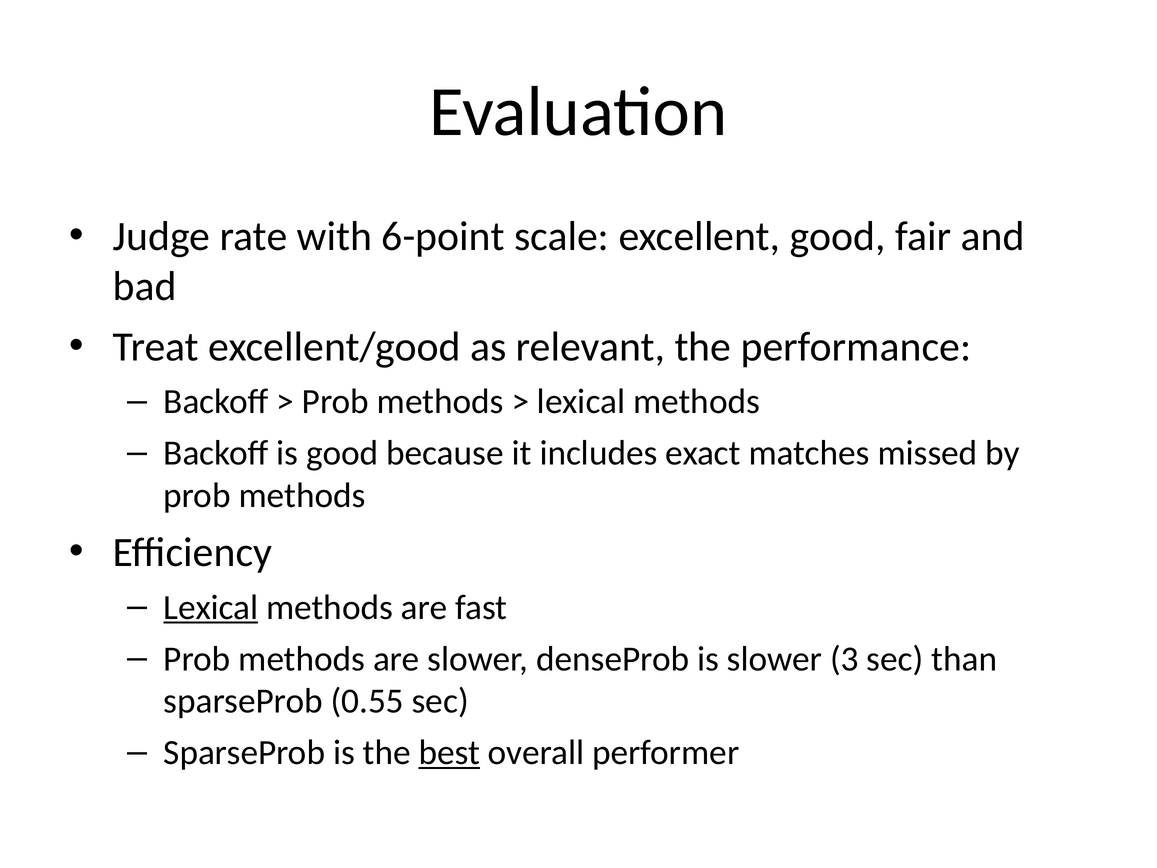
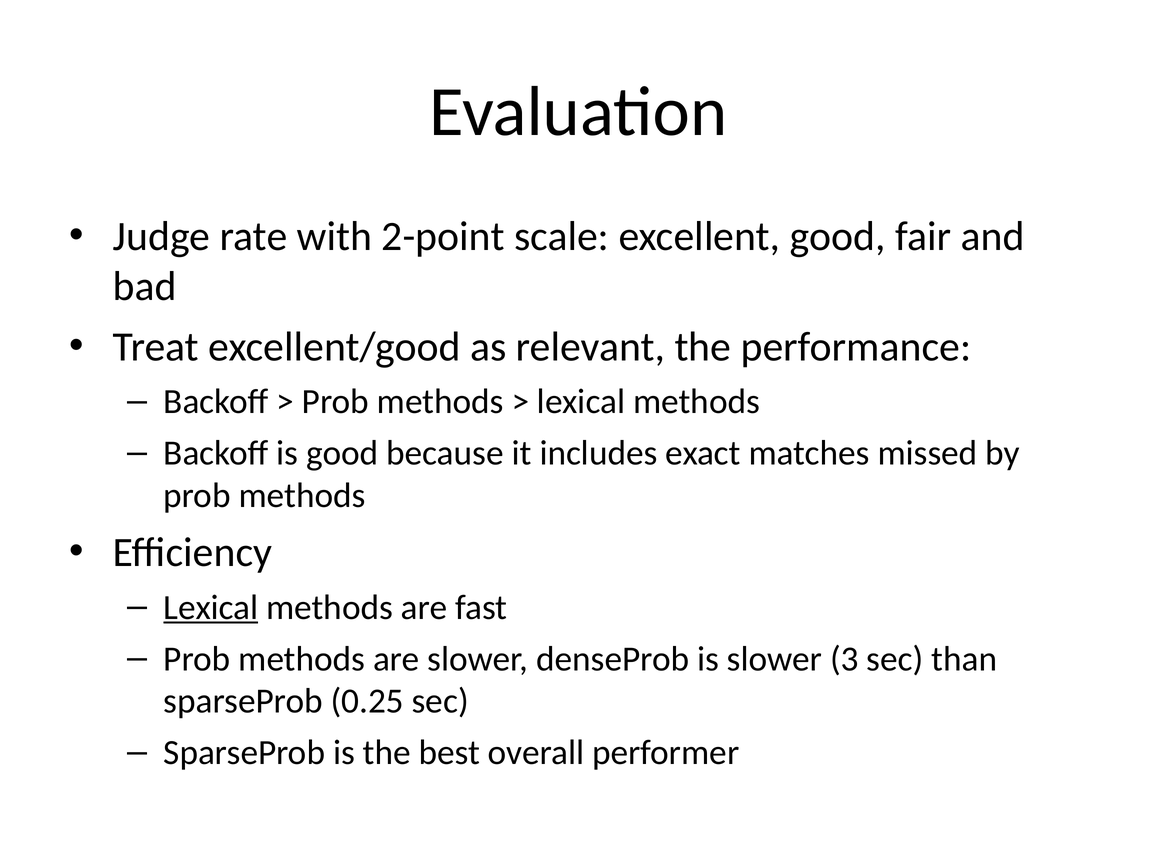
6-point: 6-point -> 2-point
0.55: 0.55 -> 0.25
best underline: present -> none
